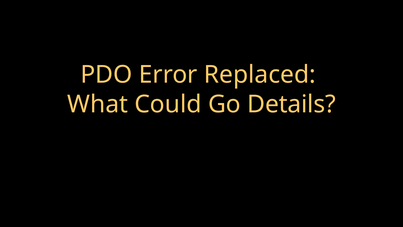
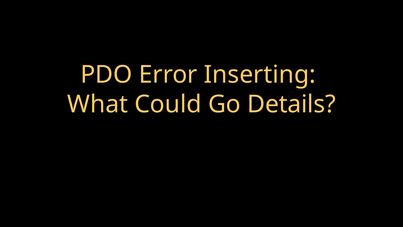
Replaced: Replaced -> Inserting
